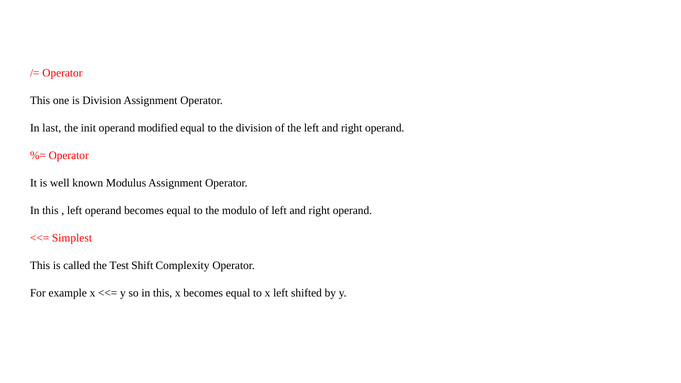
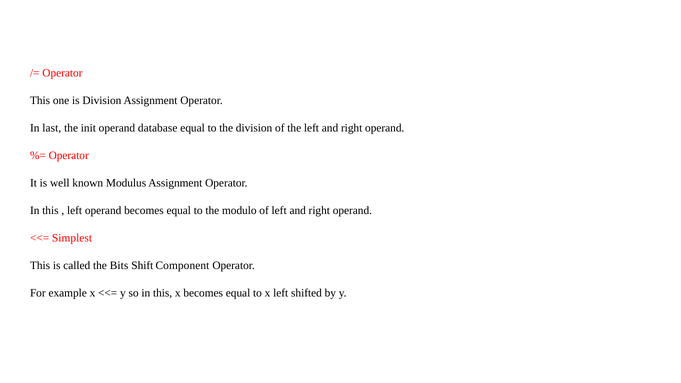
modified: modified -> database
Test: Test -> Bits
Complexity: Complexity -> Component
